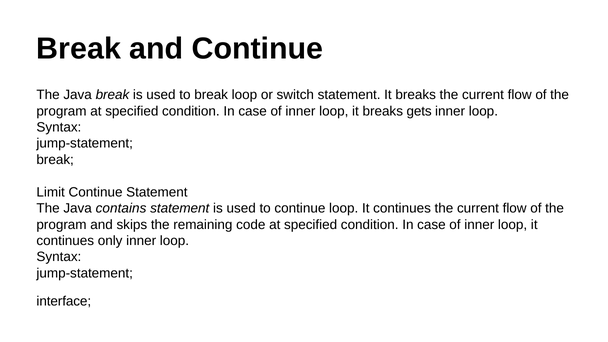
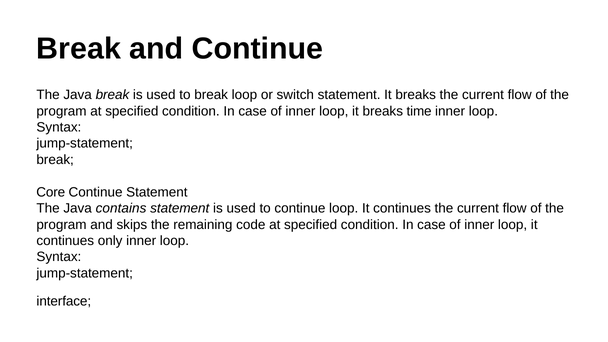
gets: gets -> time
Limit: Limit -> Core
